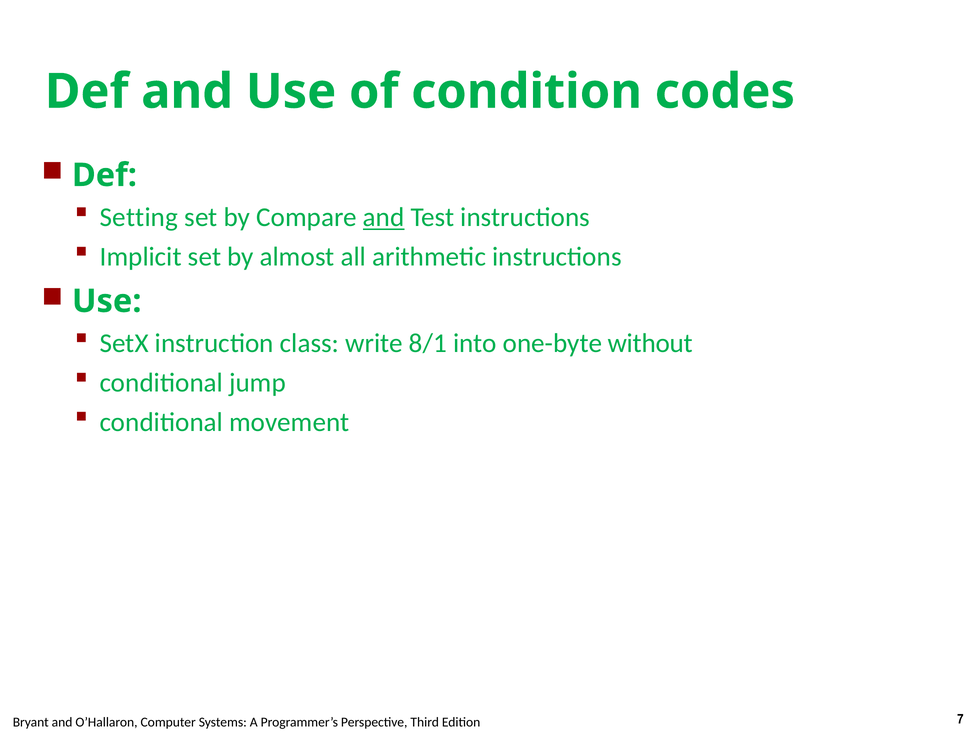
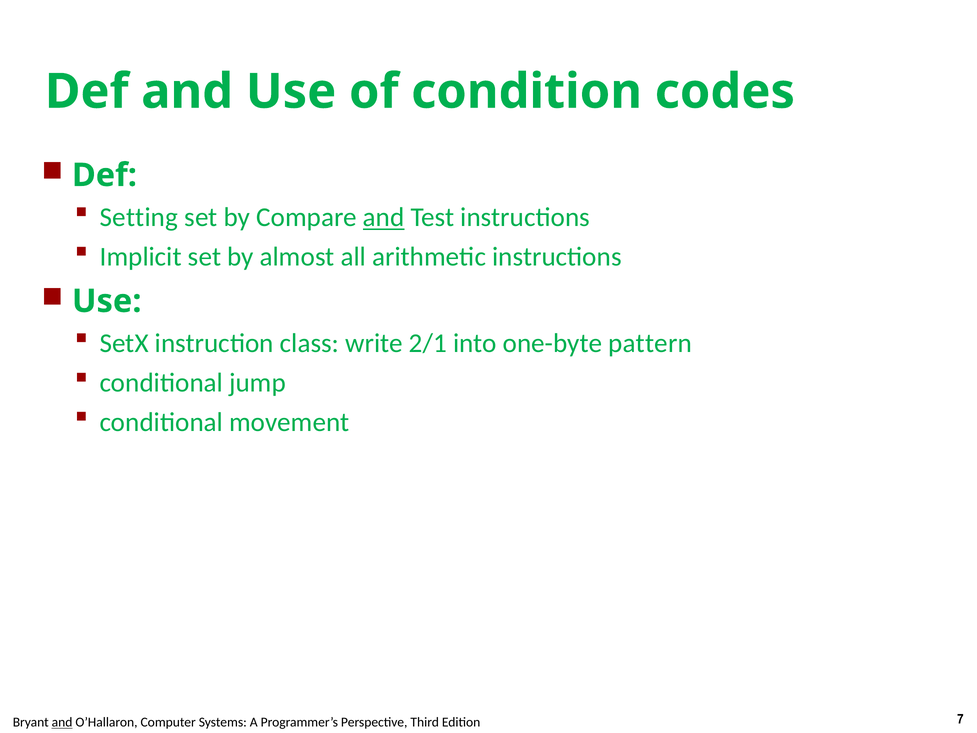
8/1: 8/1 -> 2/1
without: without -> pattern
and at (62, 722) underline: none -> present
